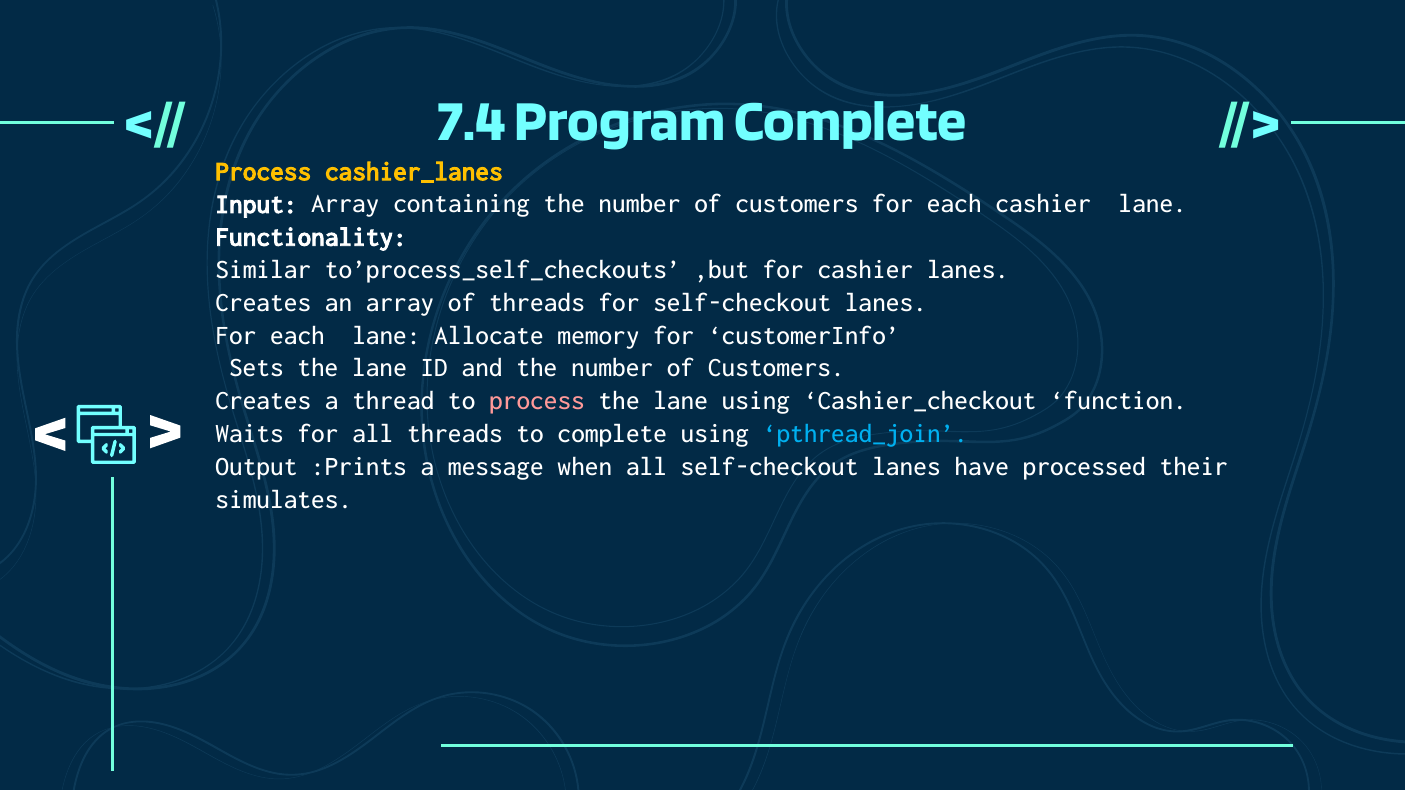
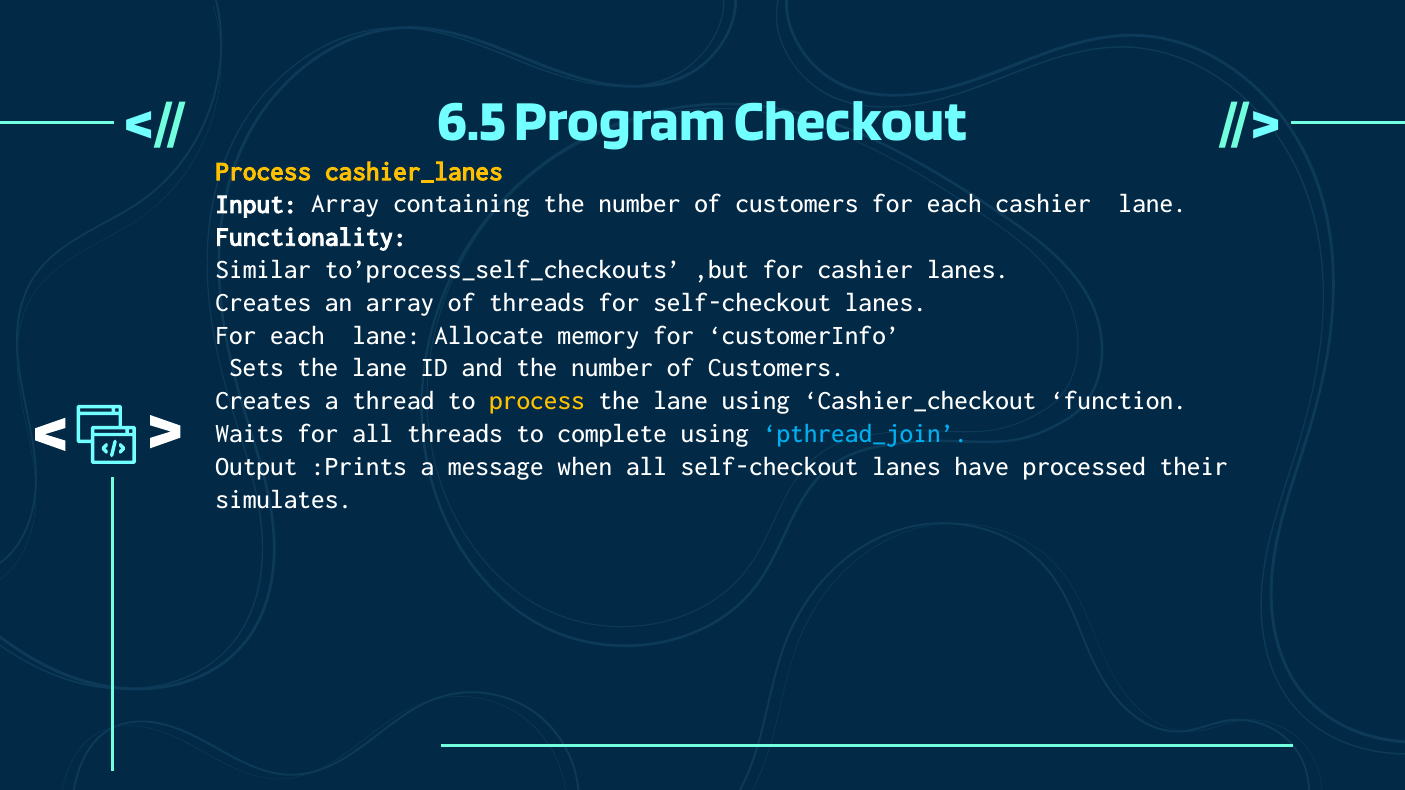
7.4: 7.4 -> 6.5
Program Complete: Complete -> Checkout
process at (537, 401) colour: pink -> yellow
